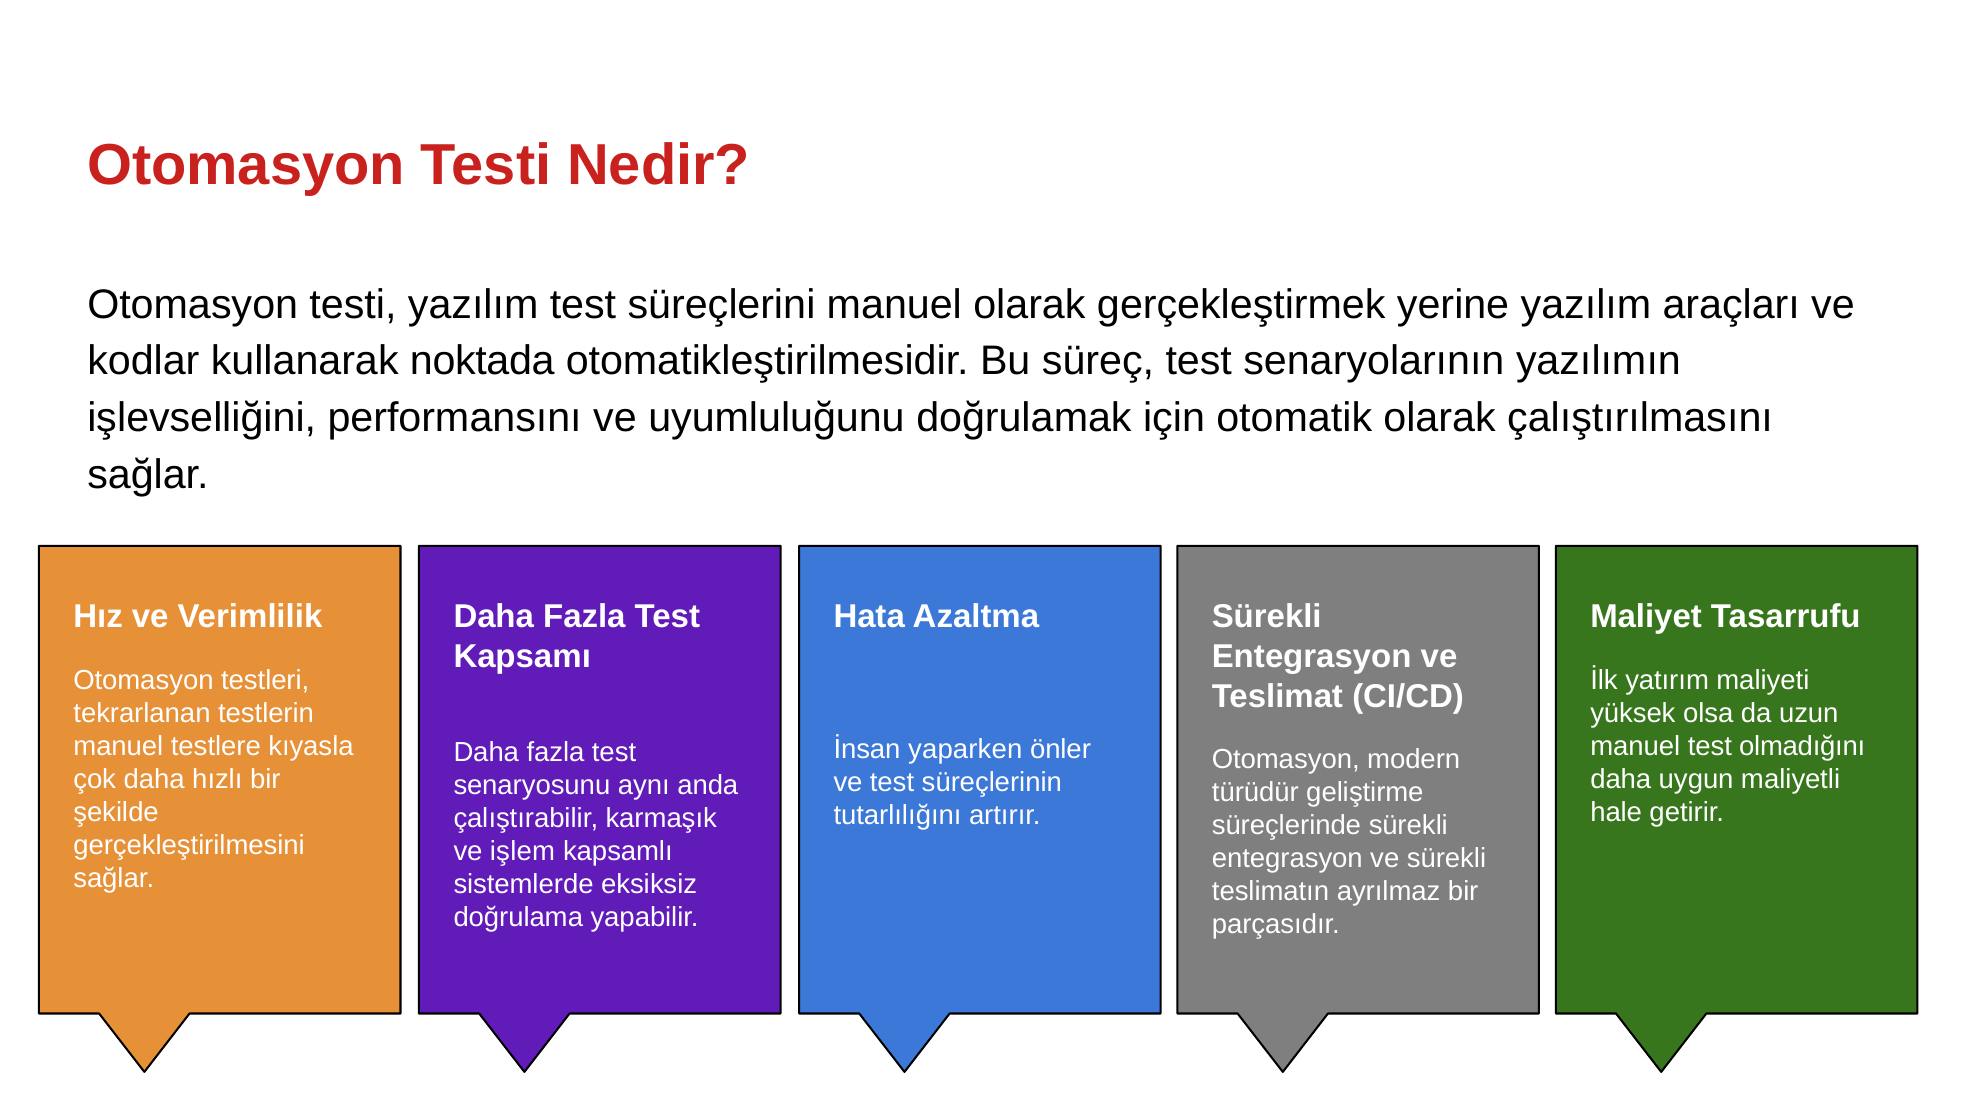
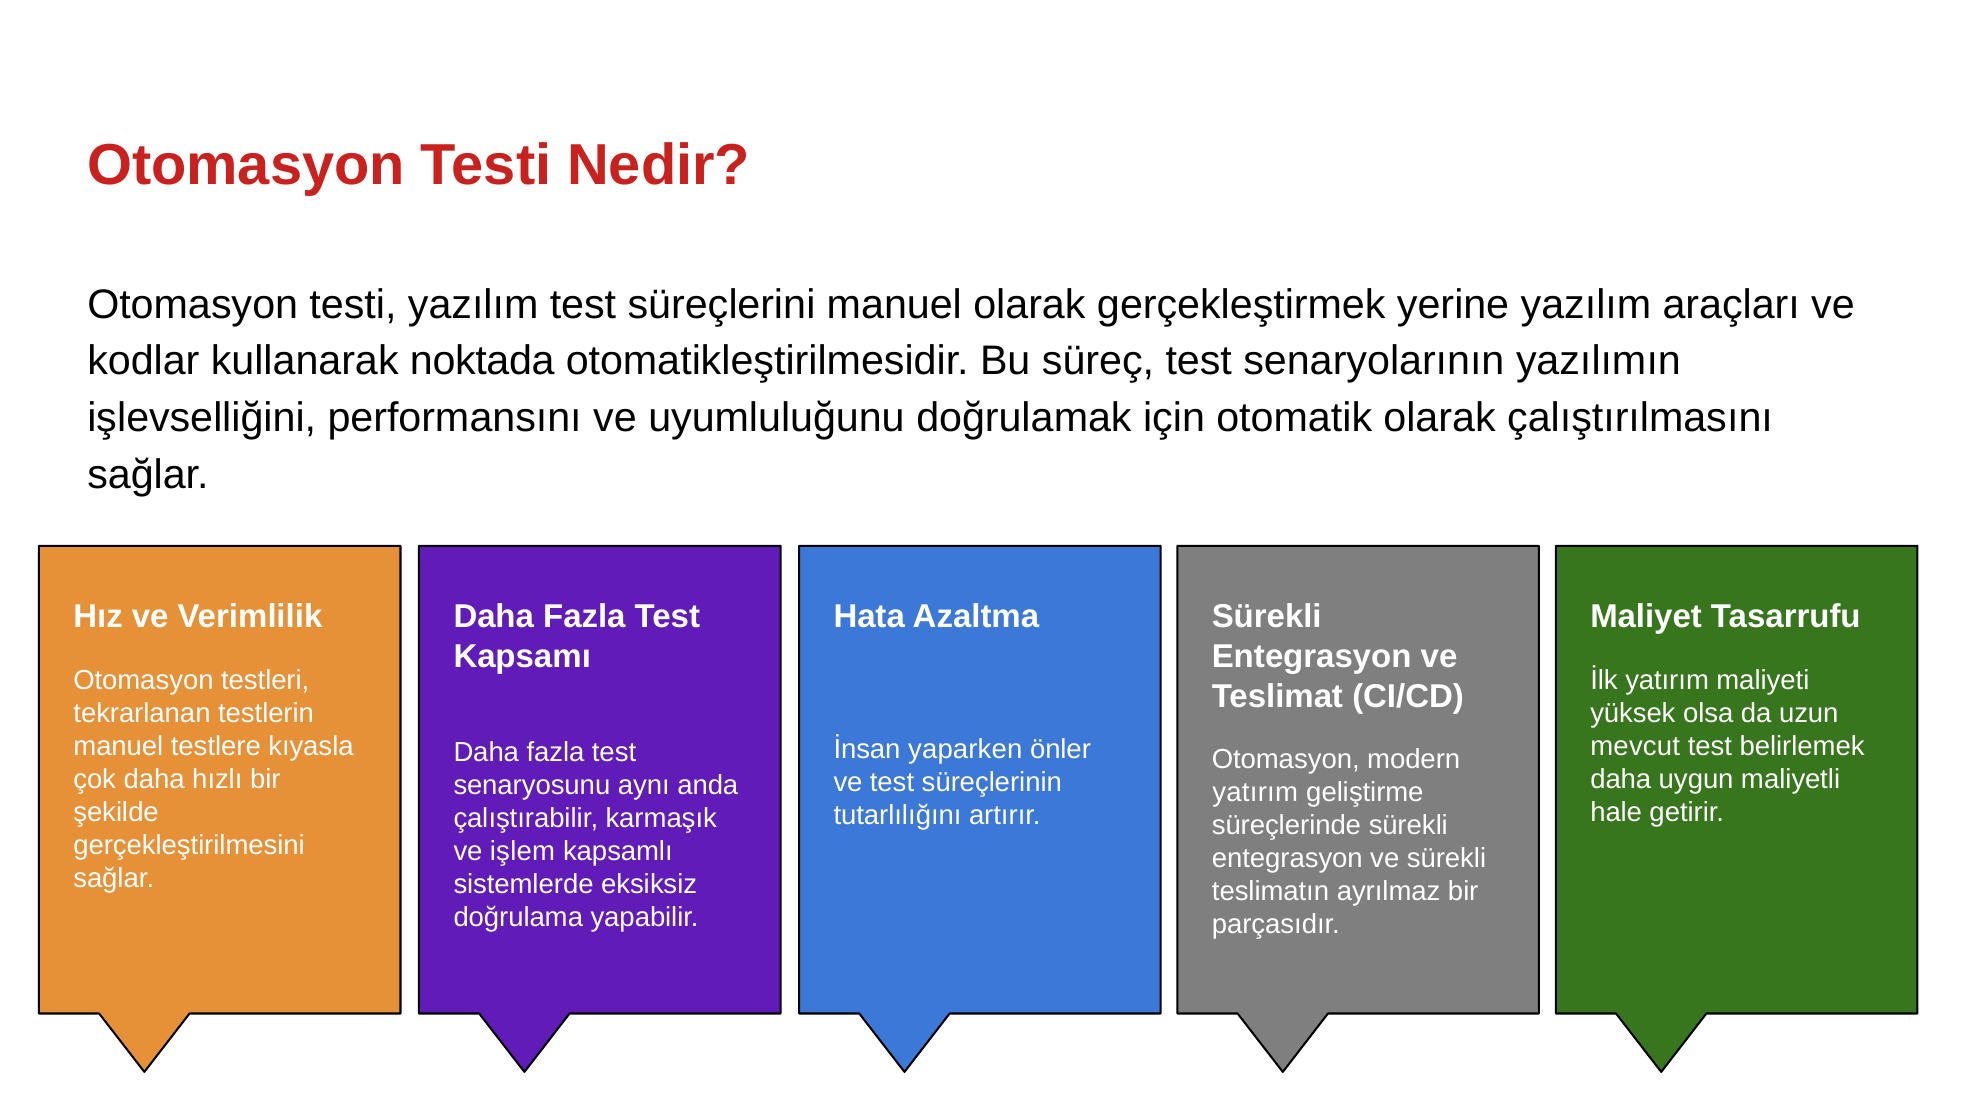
manuel at (1635, 747): manuel -> mevcut
olmadığını: olmadığını -> belirlemek
türüdür at (1255, 793): türüdür -> yatırım
